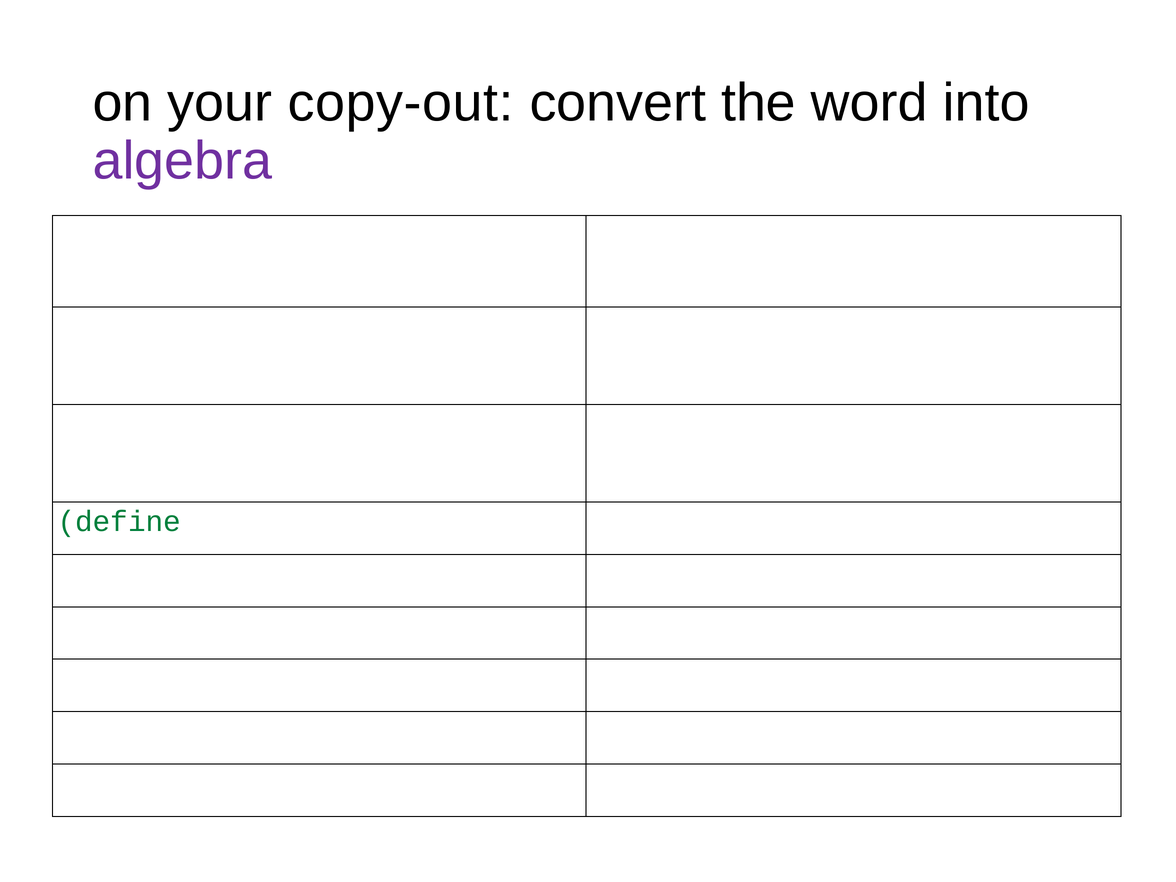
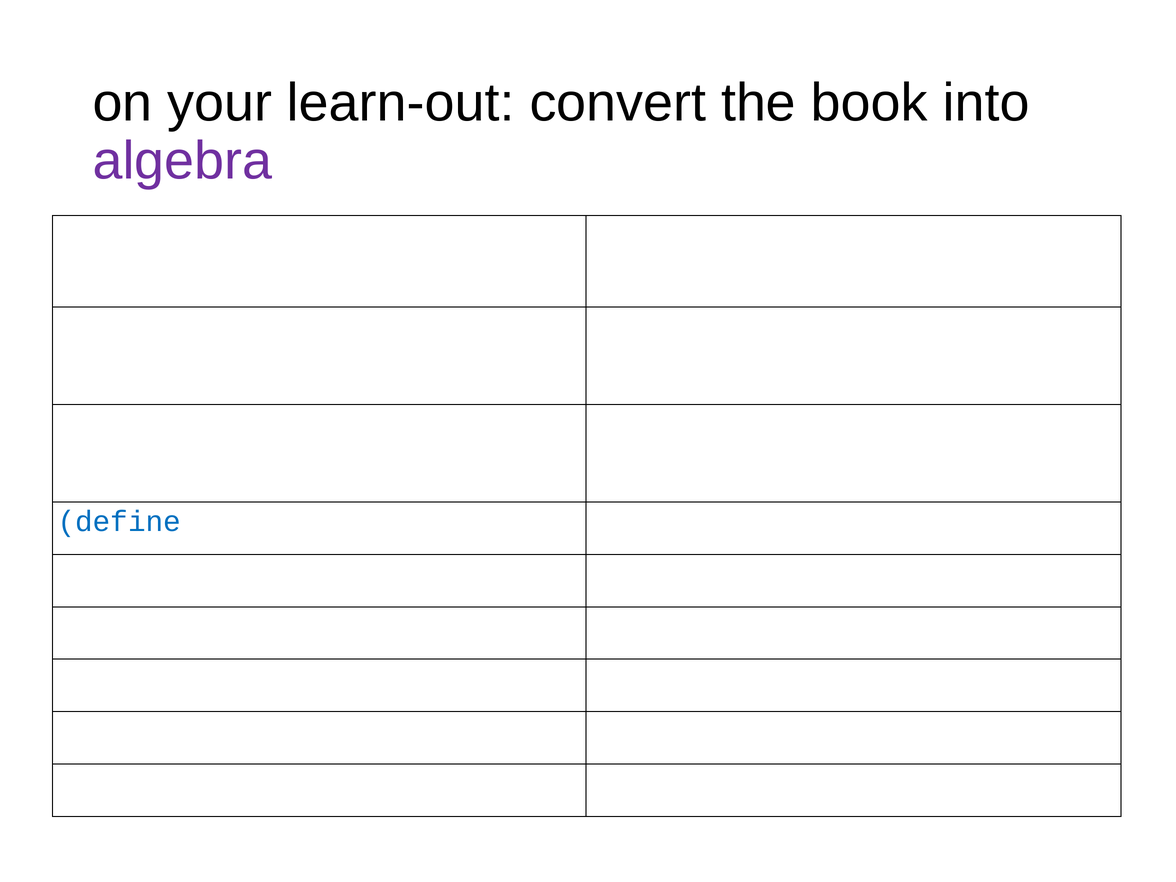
copy-out: copy-out -> learn-out
word: word -> book
define at (119, 522) colour: green -> blue
